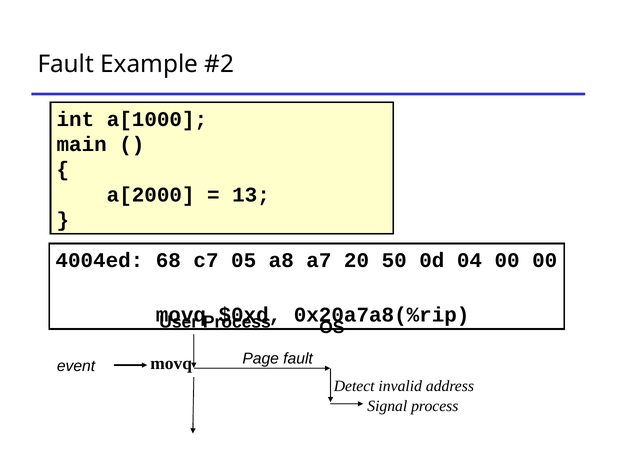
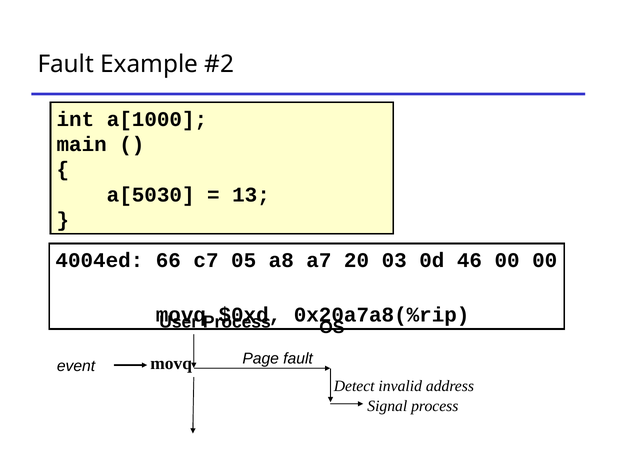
a[2000: a[2000 -> a[5030
68: 68 -> 66
50: 50 -> 03
04: 04 -> 46
